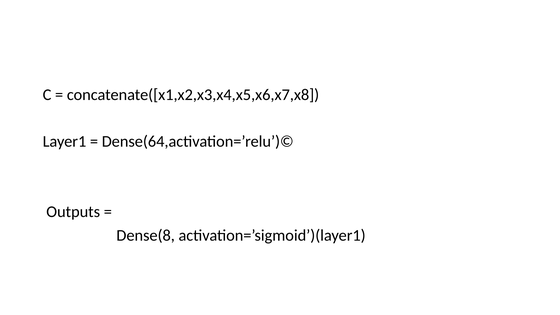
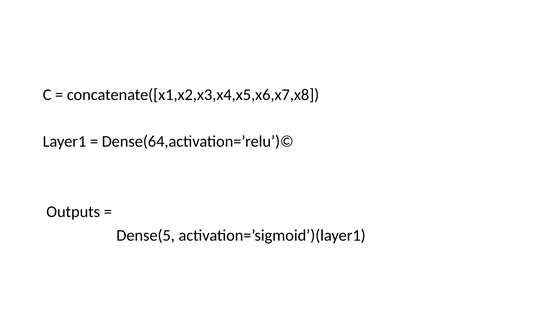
Dense(8: Dense(8 -> Dense(5
